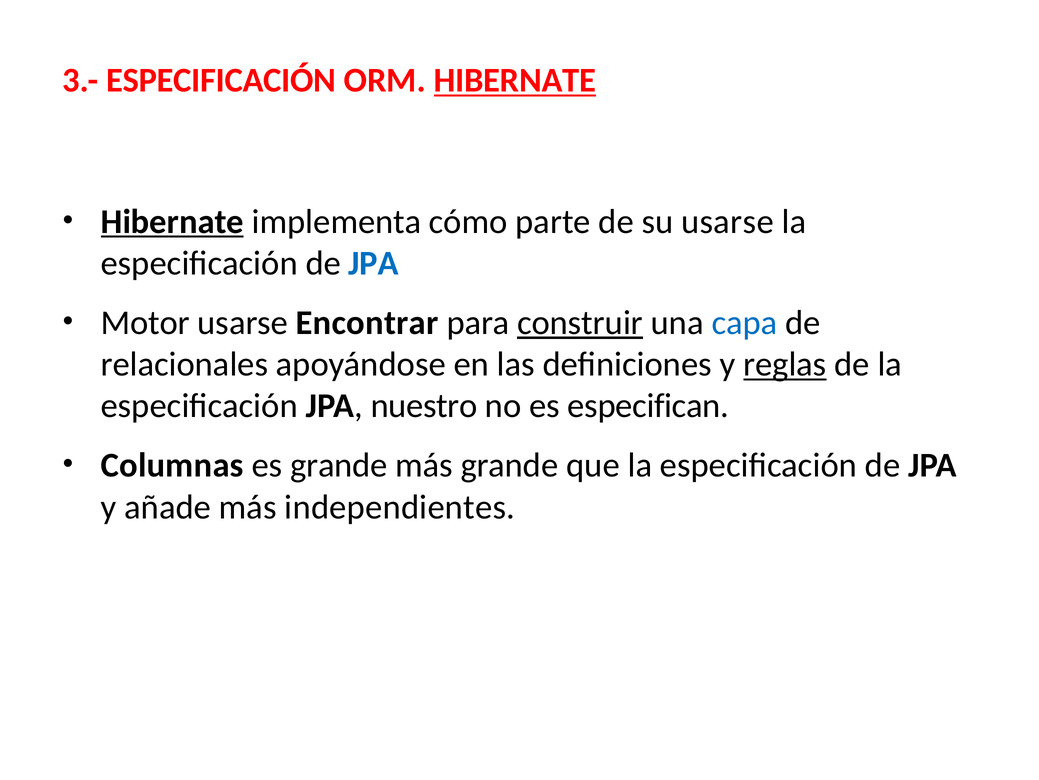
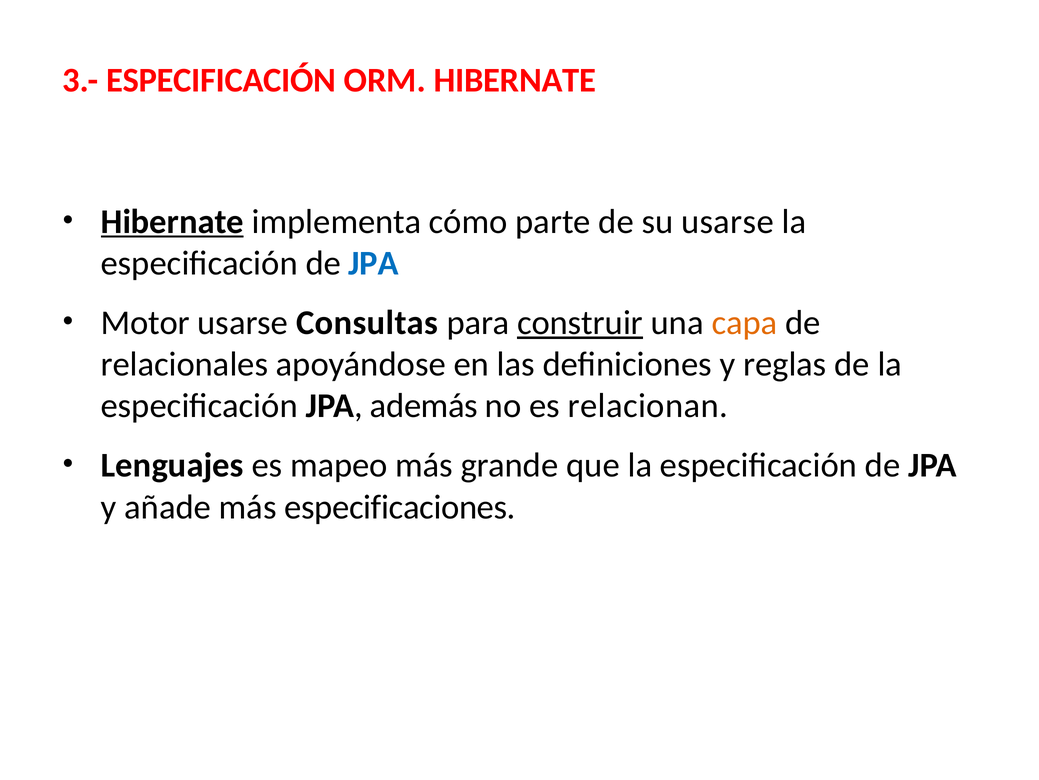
HIBERNATE at (515, 80) underline: present -> none
Encontrar: Encontrar -> Consultas
capa colour: blue -> orange
reglas underline: present -> none
nuestro: nuestro -> además
especifican: especifican -> relacionan
Columnas: Columnas -> Lenguajes
es grande: grande -> mapeo
independientes: independientes -> especificaciones
